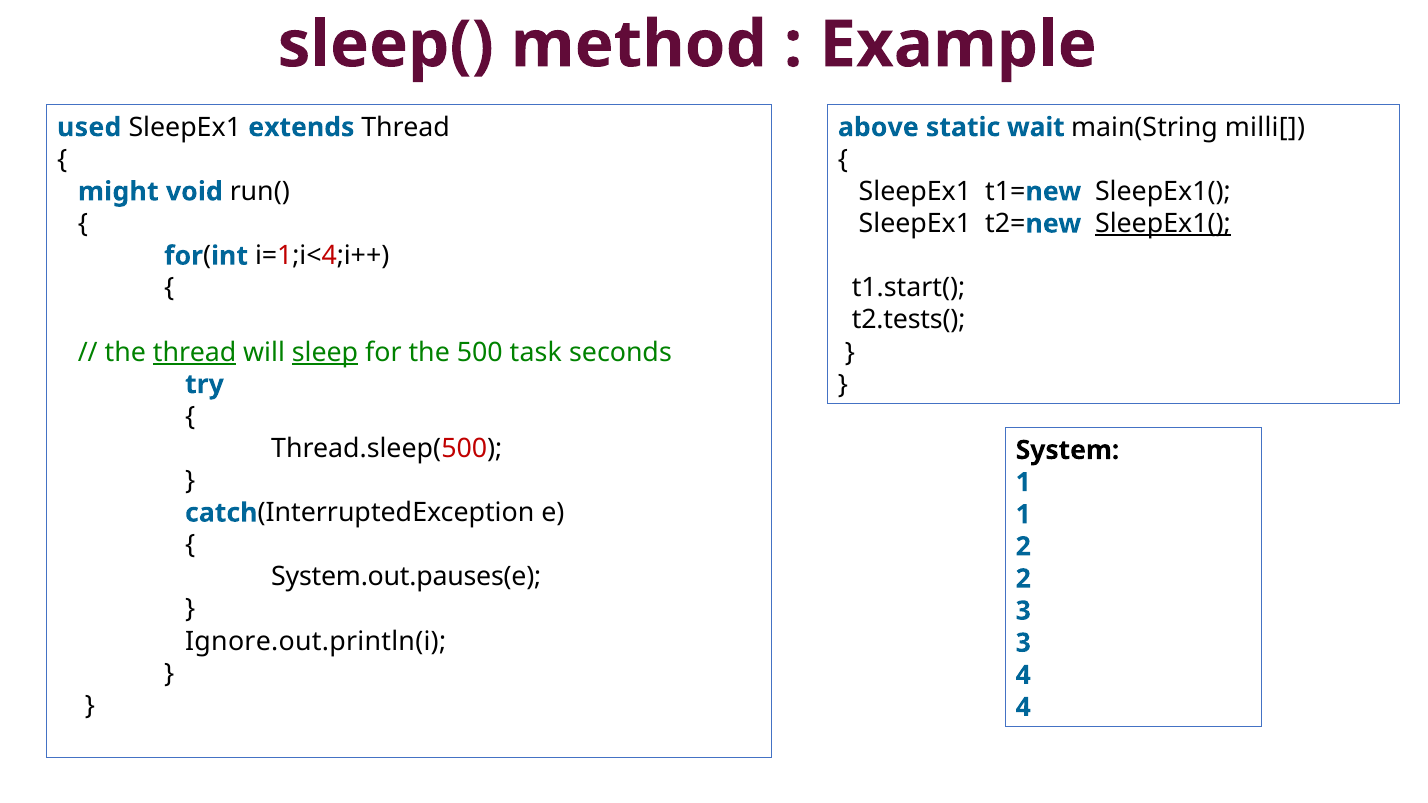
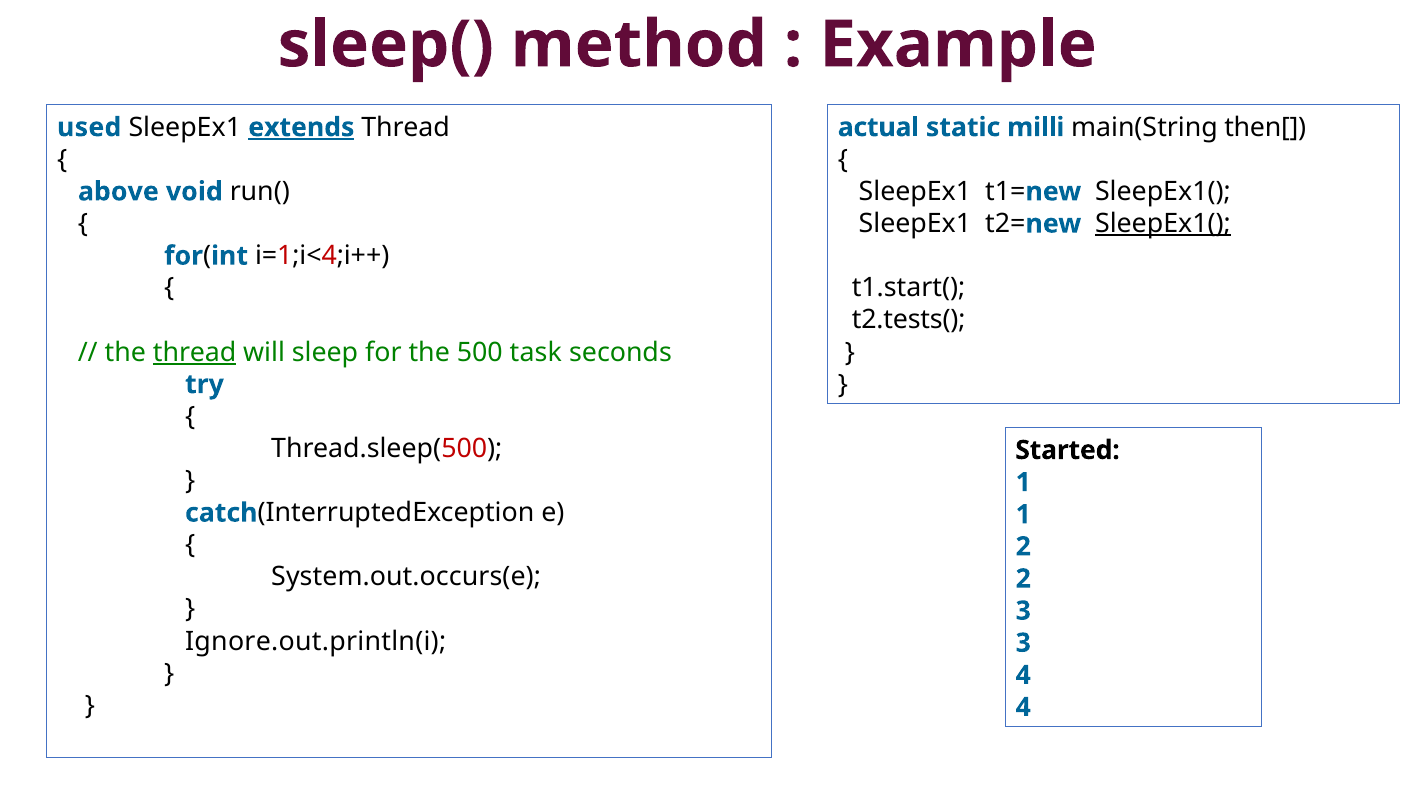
extends underline: none -> present
above: above -> actual
wait: wait -> milli
milli[: milli[ -> then[
might: might -> above
sleep underline: present -> none
System: System -> Started
System.out.pauses(e: System.out.pauses(e -> System.out.occurs(e
